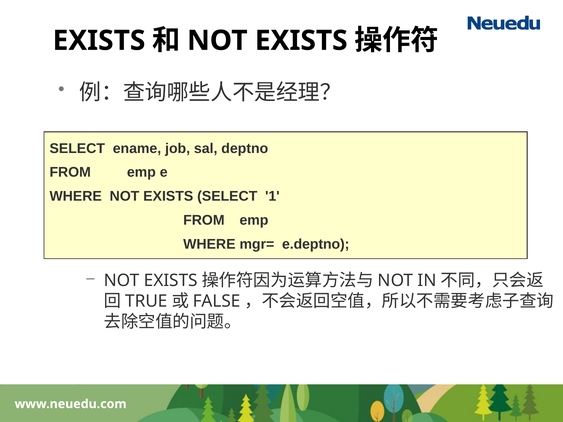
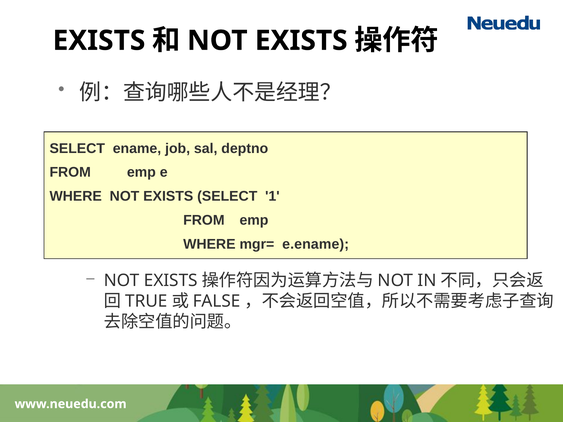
e.deptno: e.deptno -> e.ename
